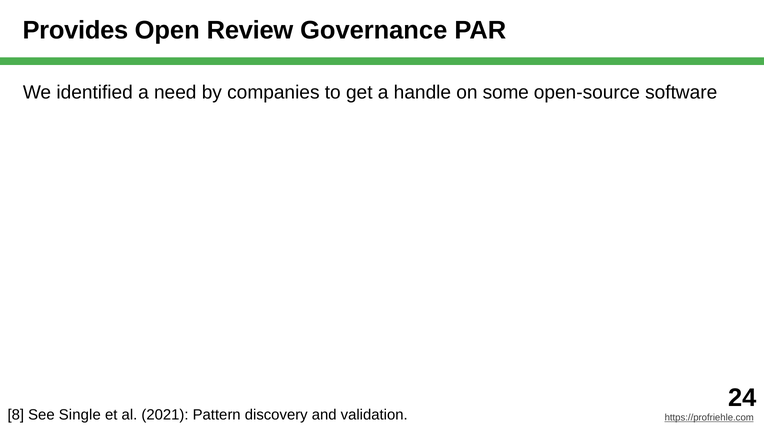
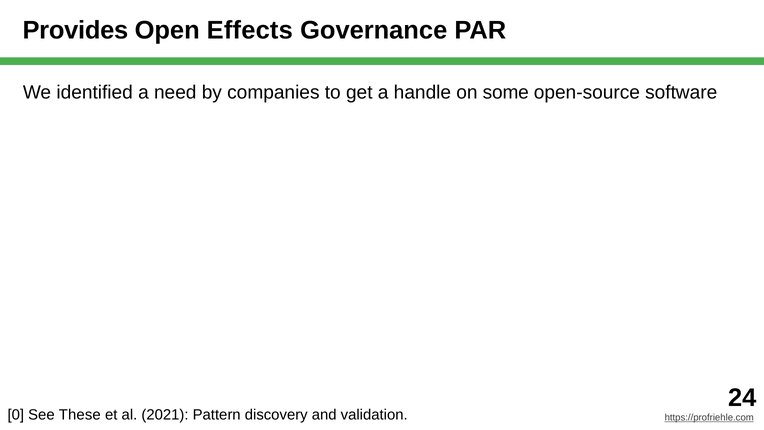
Review: Review -> Effects
8: 8 -> 0
Single: Single -> These
